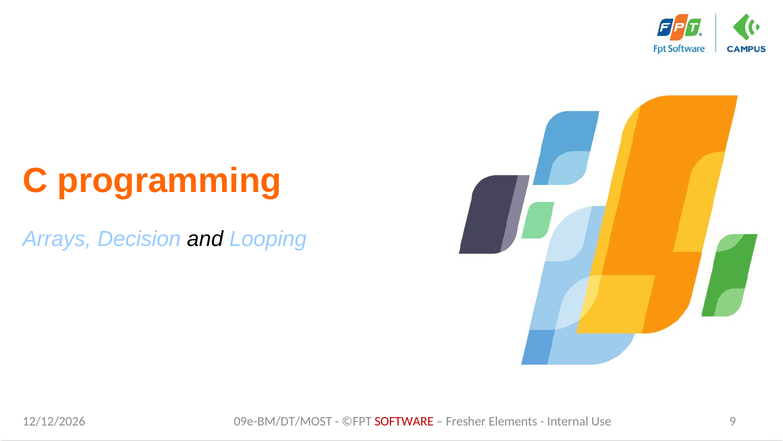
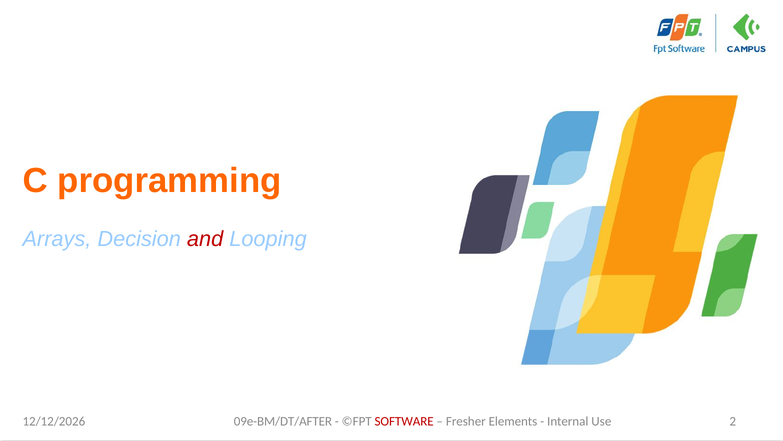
and colour: black -> red
09e-BM/DT/MOST: 09e-BM/DT/MOST -> 09e-BM/DT/AFTER
9: 9 -> 2
